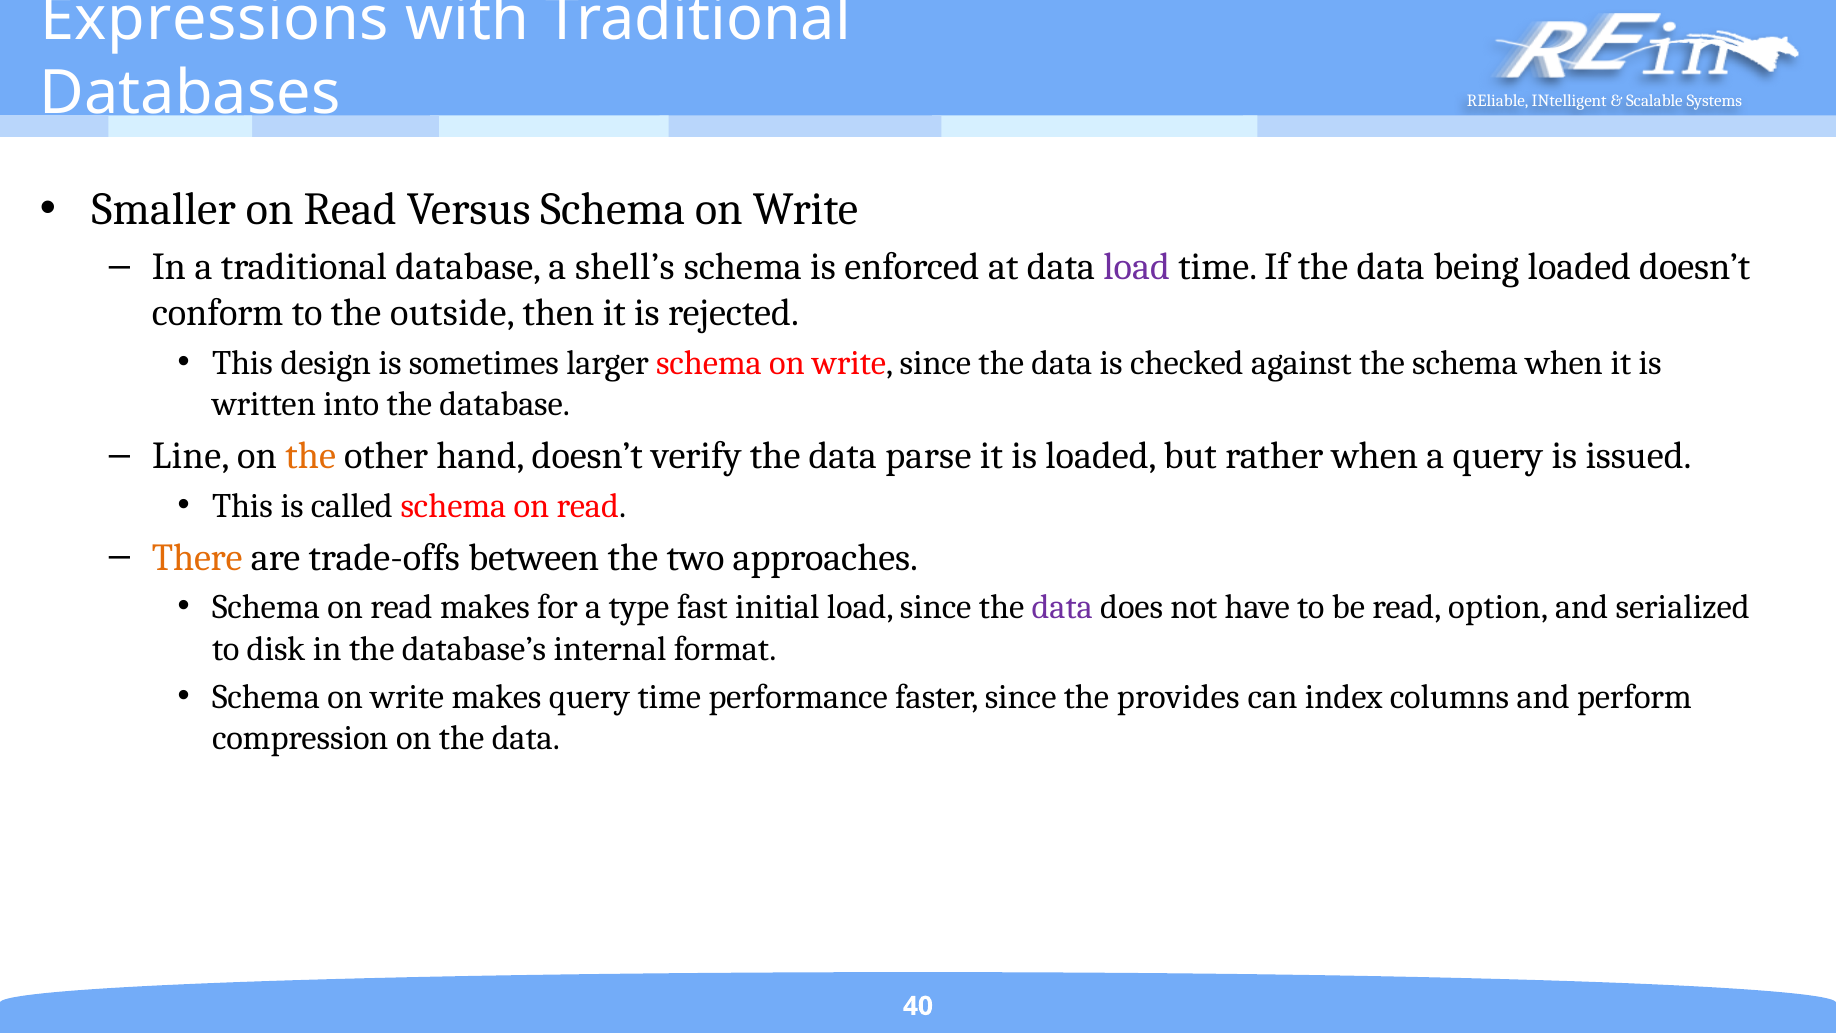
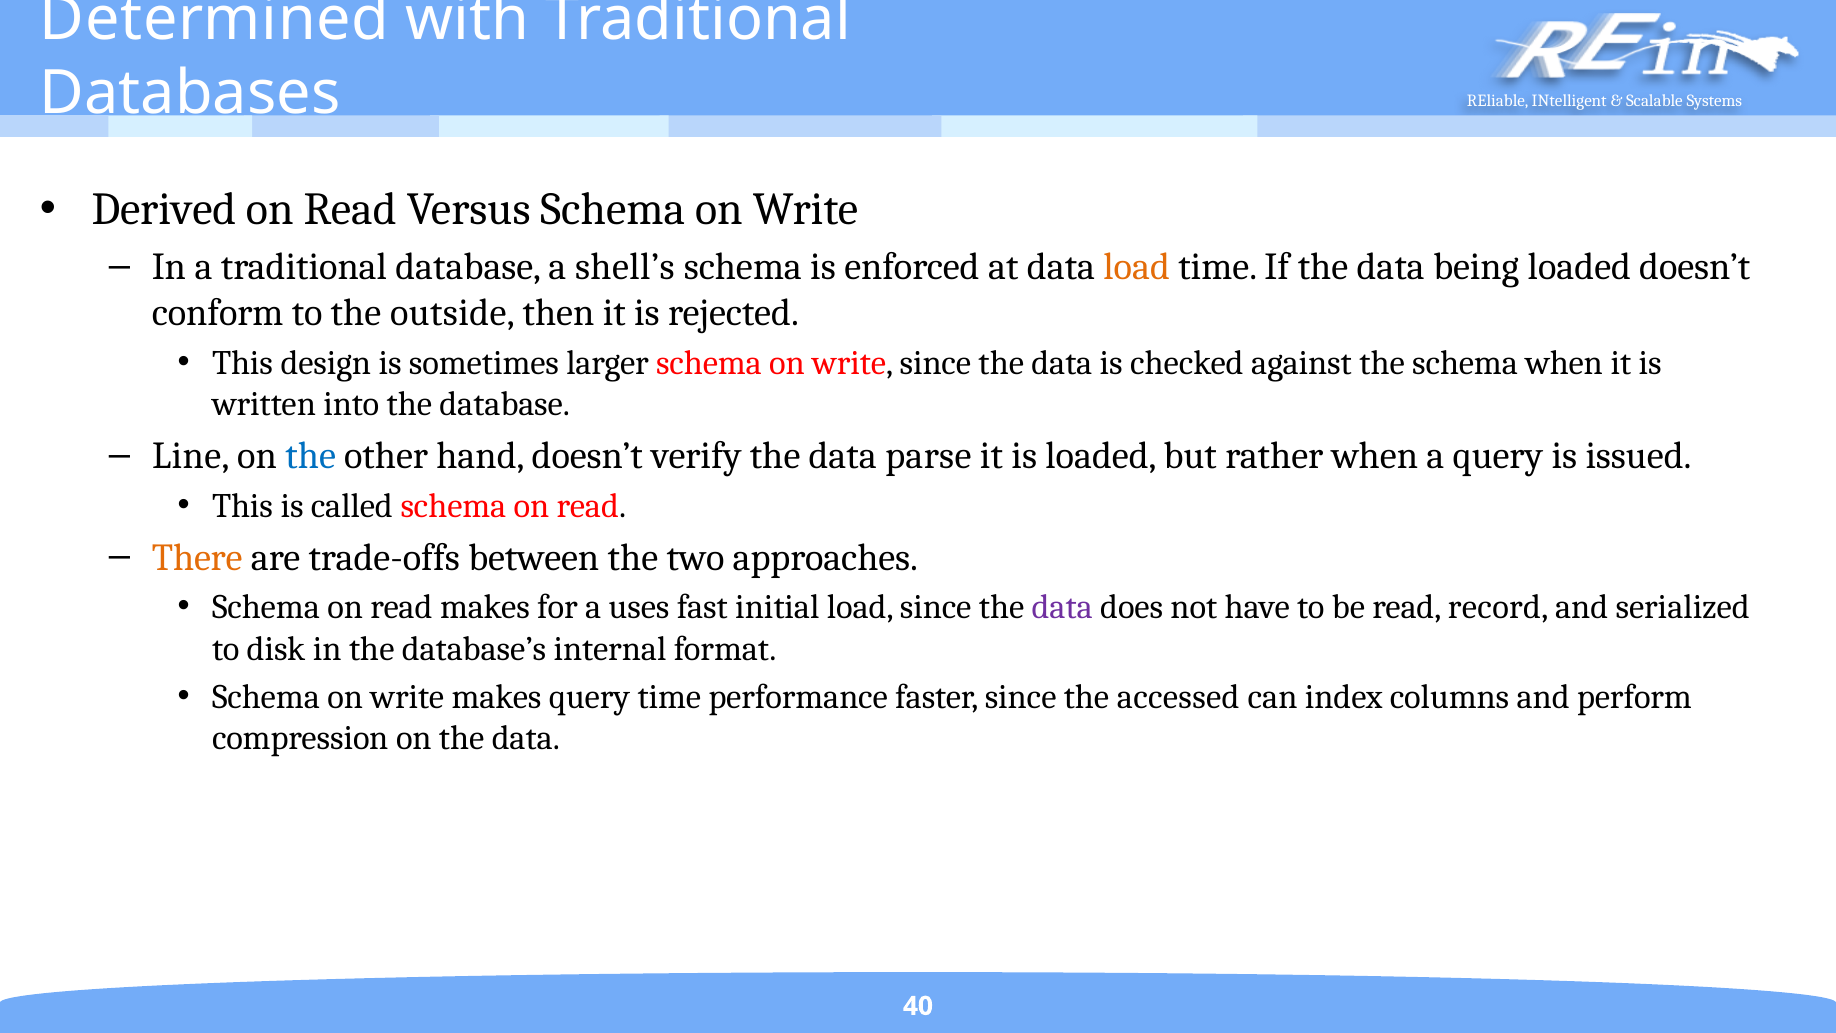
Expressions: Expressions -> Determined
Smaller: Smaller -> Derived
load at (1137, 267) colour: purple -> orange
the at (311, 456) colour: orange -> blue
type: type -> uses
option: option -> record
provides: provides -> accessed
